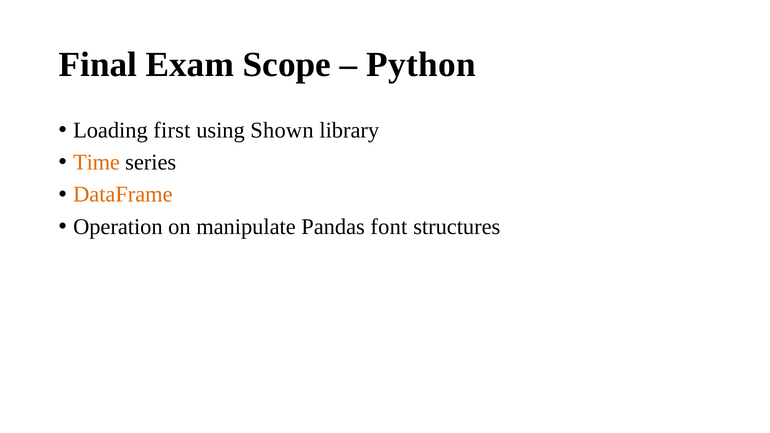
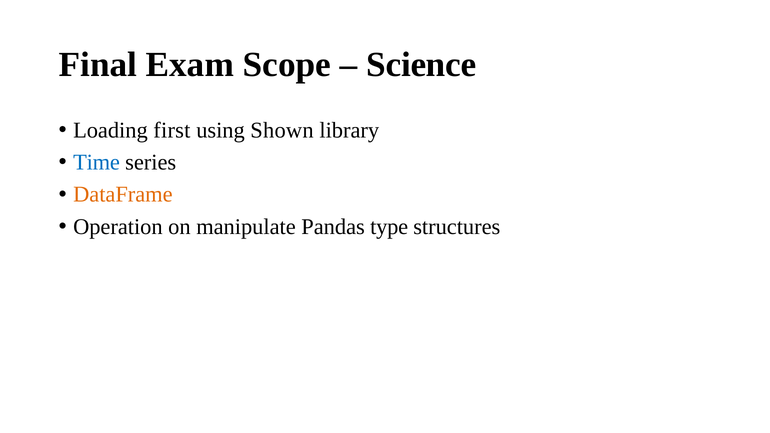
Python: Python -> Science
Time colour: orange -> blue
font: font -> type
